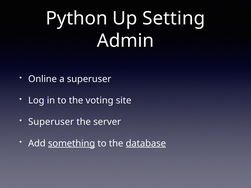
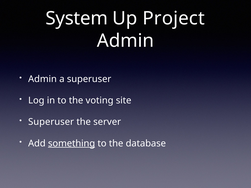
Python: Python -> System
Setting: Setting -> Project
Online at (43, 79): Online -> Admin
database underline: present -> none
